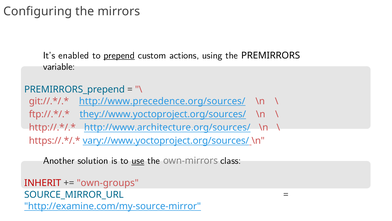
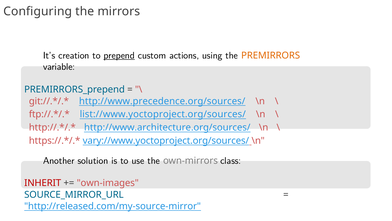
enabled: enabled -> creation
PREMIRRORS colour: black -> orange
they://www.yoctoproject.org/sources/: they://www.yoctoproject.org/sources/ -> list://www.yoctoproject.org/sources/
use underline: present -> none
own-groups: own-groups -> own-images
http://examine.com/my-source-mirror: http://examine.com/my-source-mirror -> http://released.com/my-source-mirror
